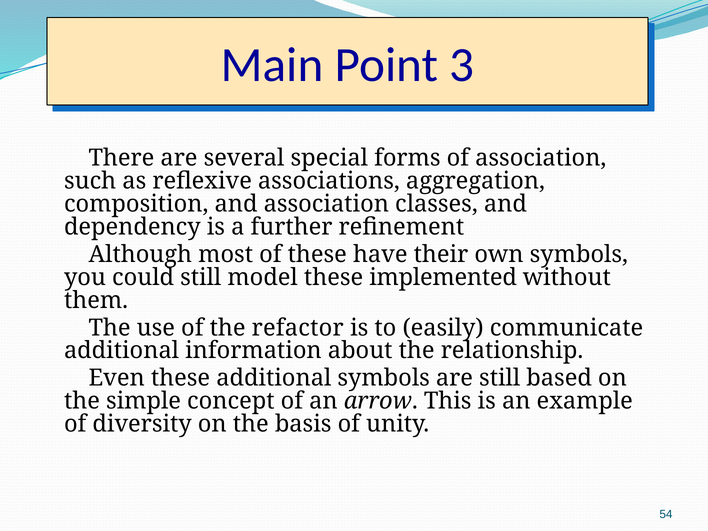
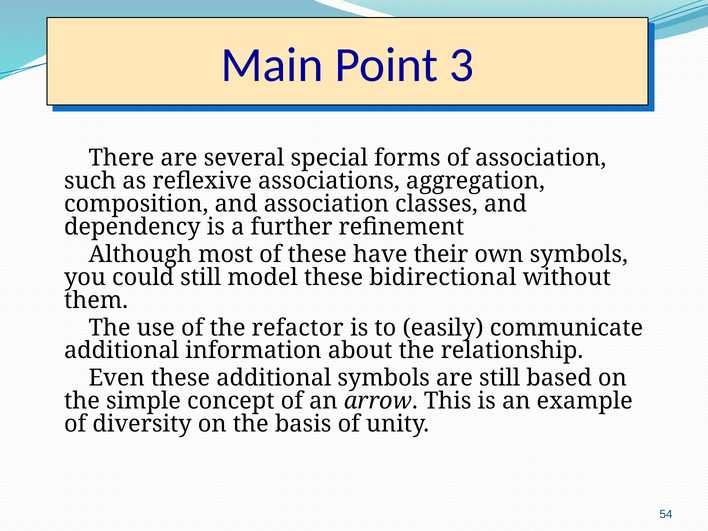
implemented: implemented -> bidirectional
